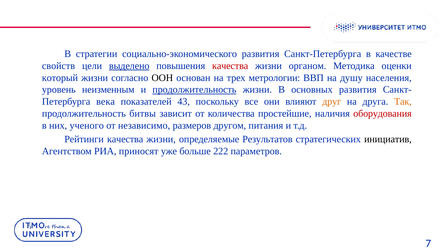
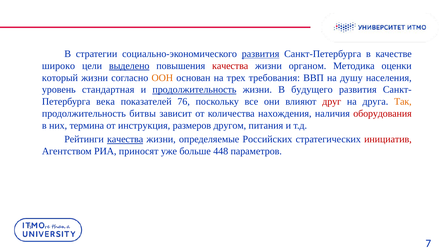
развития at (261, 54) underline: none -> present
свойств: свойств -> широко
ООН colour: black -> orange
метрологии: метрологии -> требования
неизменным: неизменным -> стандартная
основных: основных -> будущего
43: 43 -> 76
друг colour: orange -> red
простейшие: простейшие -> нахождения
ученого: ученого -> термина
независимо: независимо -> инструкция
качества at (125, 139) underline: none -> present
Результатов: Результатов -> Российских
инициатив colour: black -> red
222: 222 -> 448
